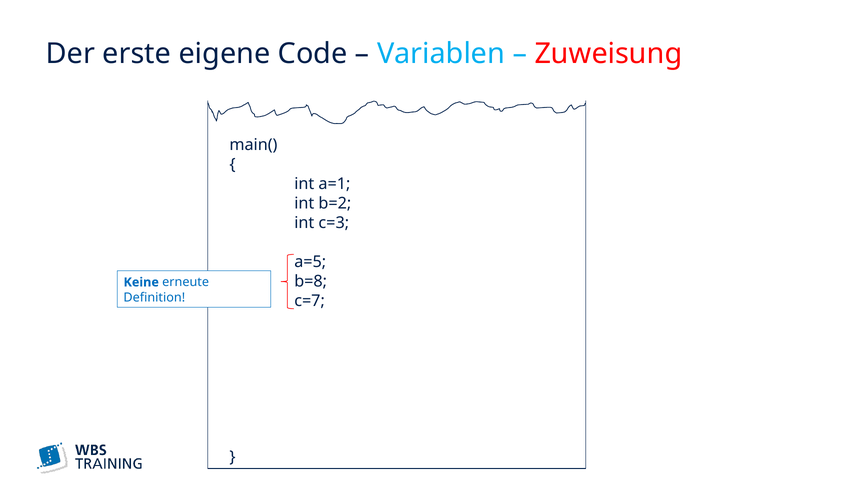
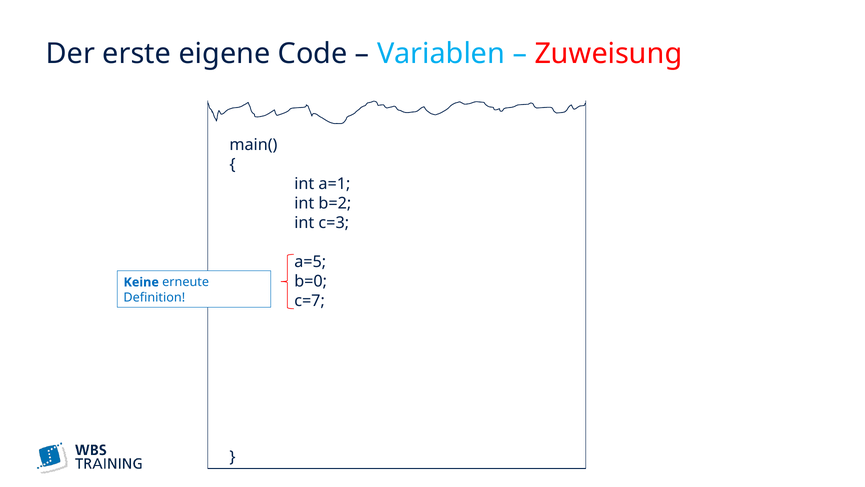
b=8: b=8 -> b=0
